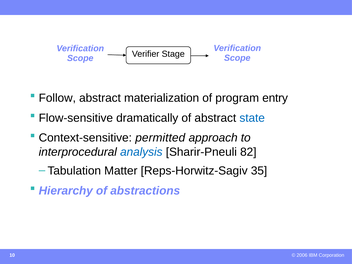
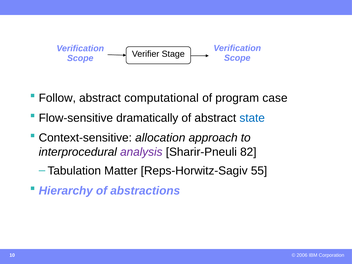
materialization: materialization -> computational
entry: entry -> case
permitted: permitted -> allocation
analysis colour: blue -> purple
35: 35 -> 55
